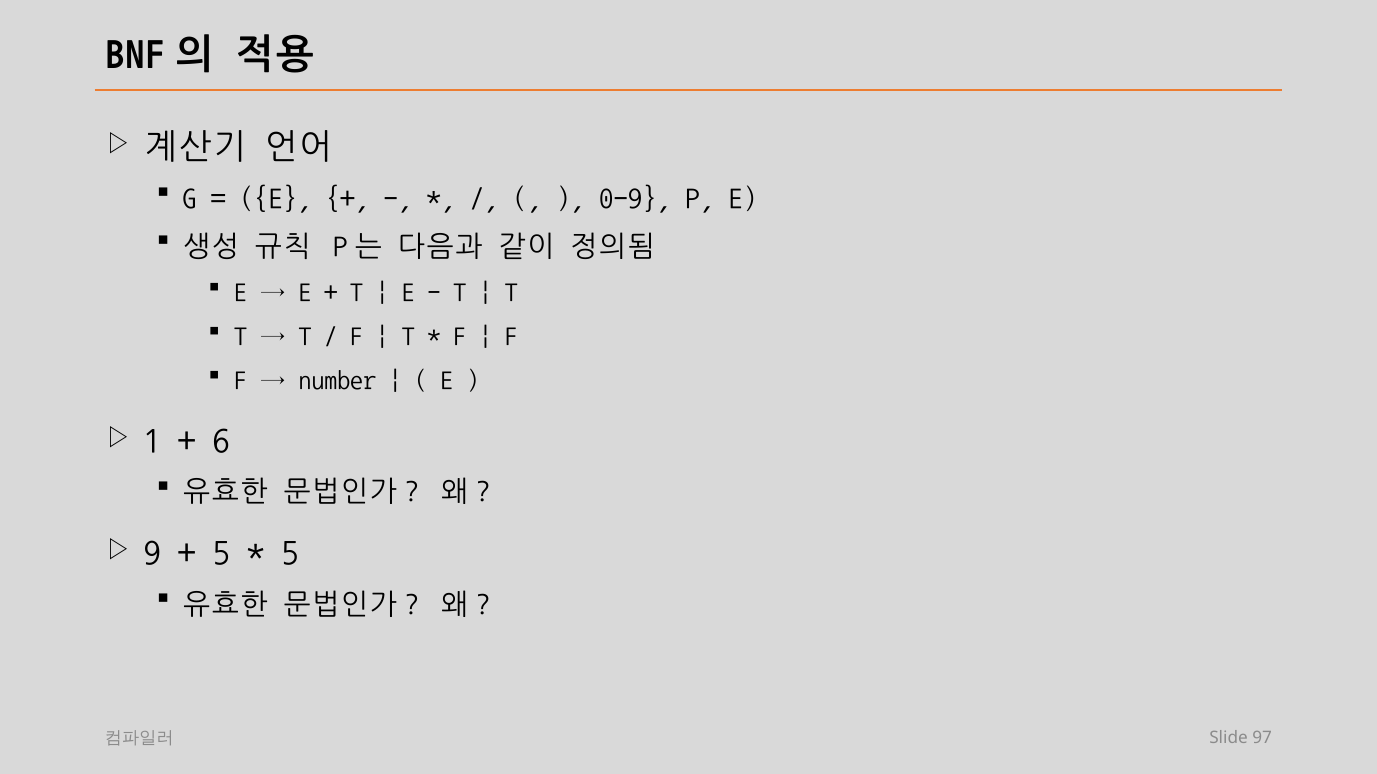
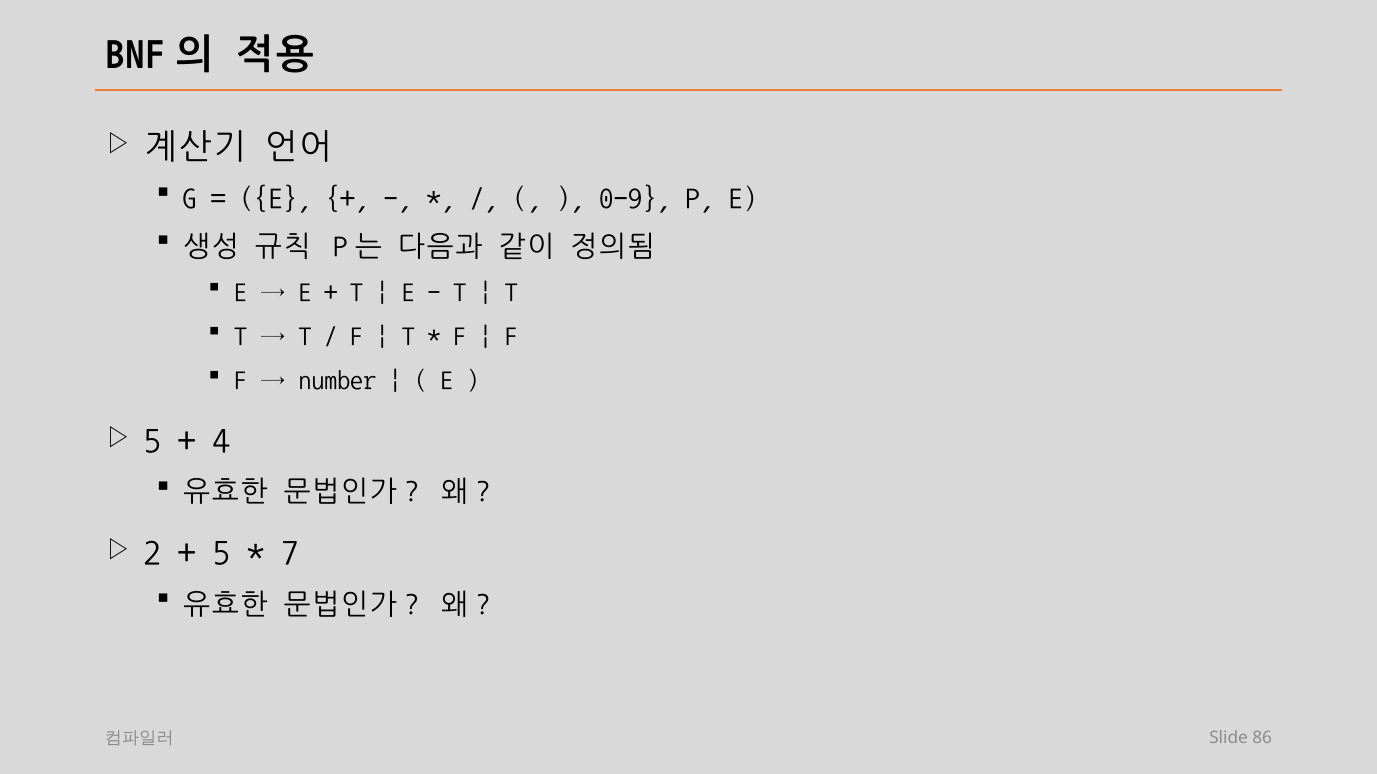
1 at (152, 440): 1 -> 5
6: 6 -> 4
9: 9 -> 2
5 at (290, 553): 5 -> 7
97: 97 -> 86
